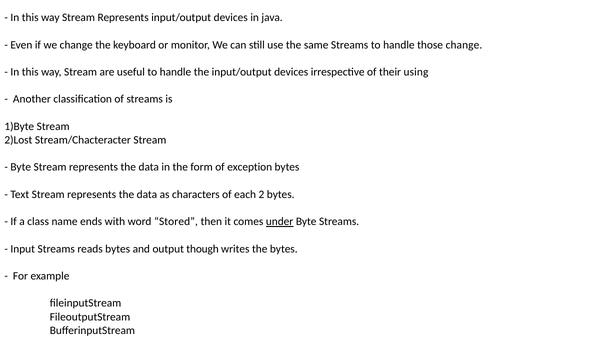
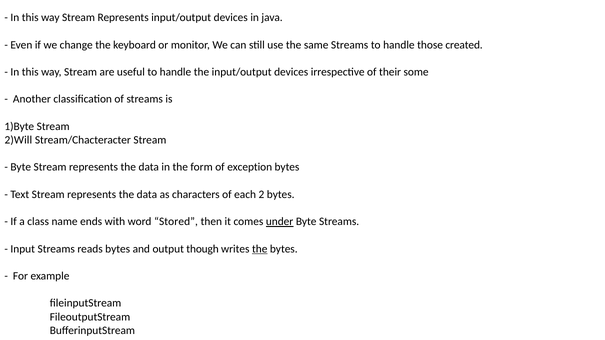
those change: change -> created
using: using -> some
2)Lost: 2)Lost -> 2)Will
the at (260, 249) underline: none -> present
